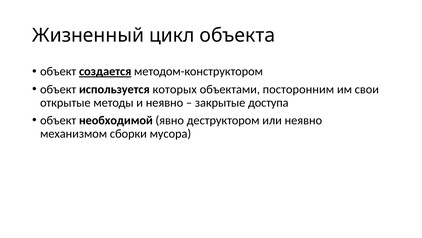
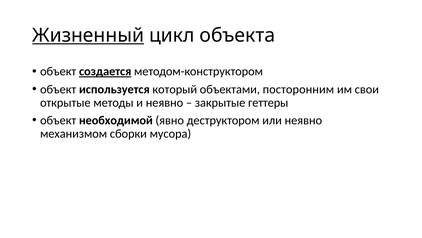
Жизненный underline: none -> present
которых: которых -> который
доступа: доступа -> геттеры
